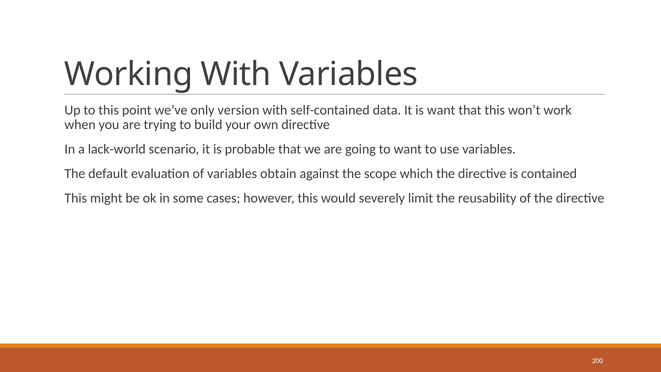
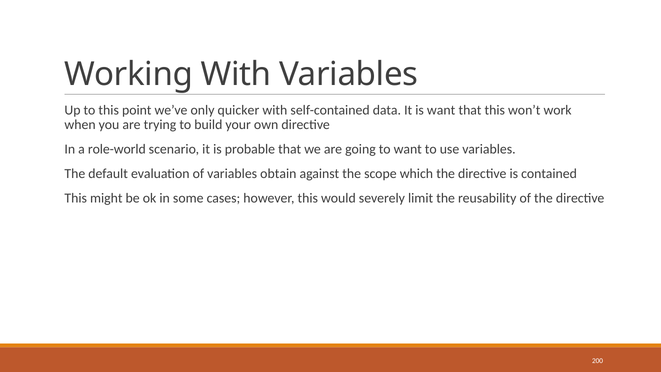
version: version -> quicker
lack-world: lack-world -> role-world
